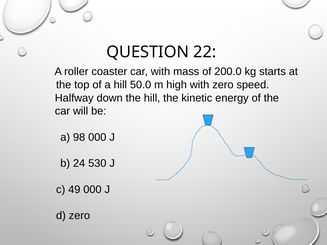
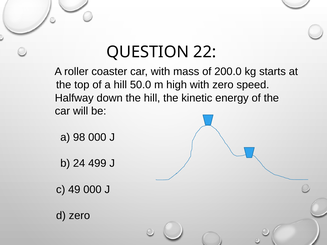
530: 530 -> 499
